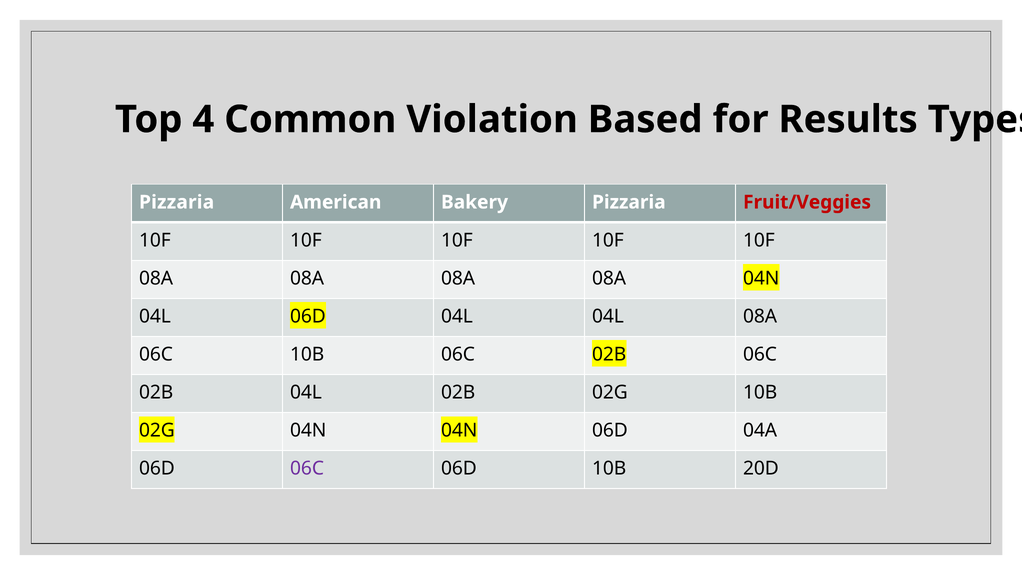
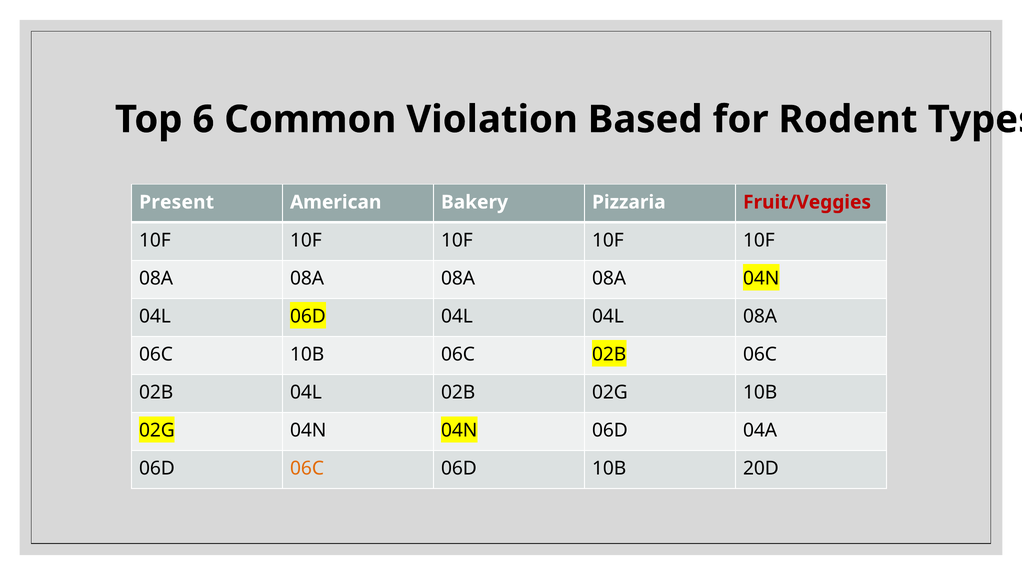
4: 4 -> 6
Results: Results -> Rodent
Pizzaria at (177, 202): Pizzaria -> Present
06C at (307, 468) colour: purple -> orange
